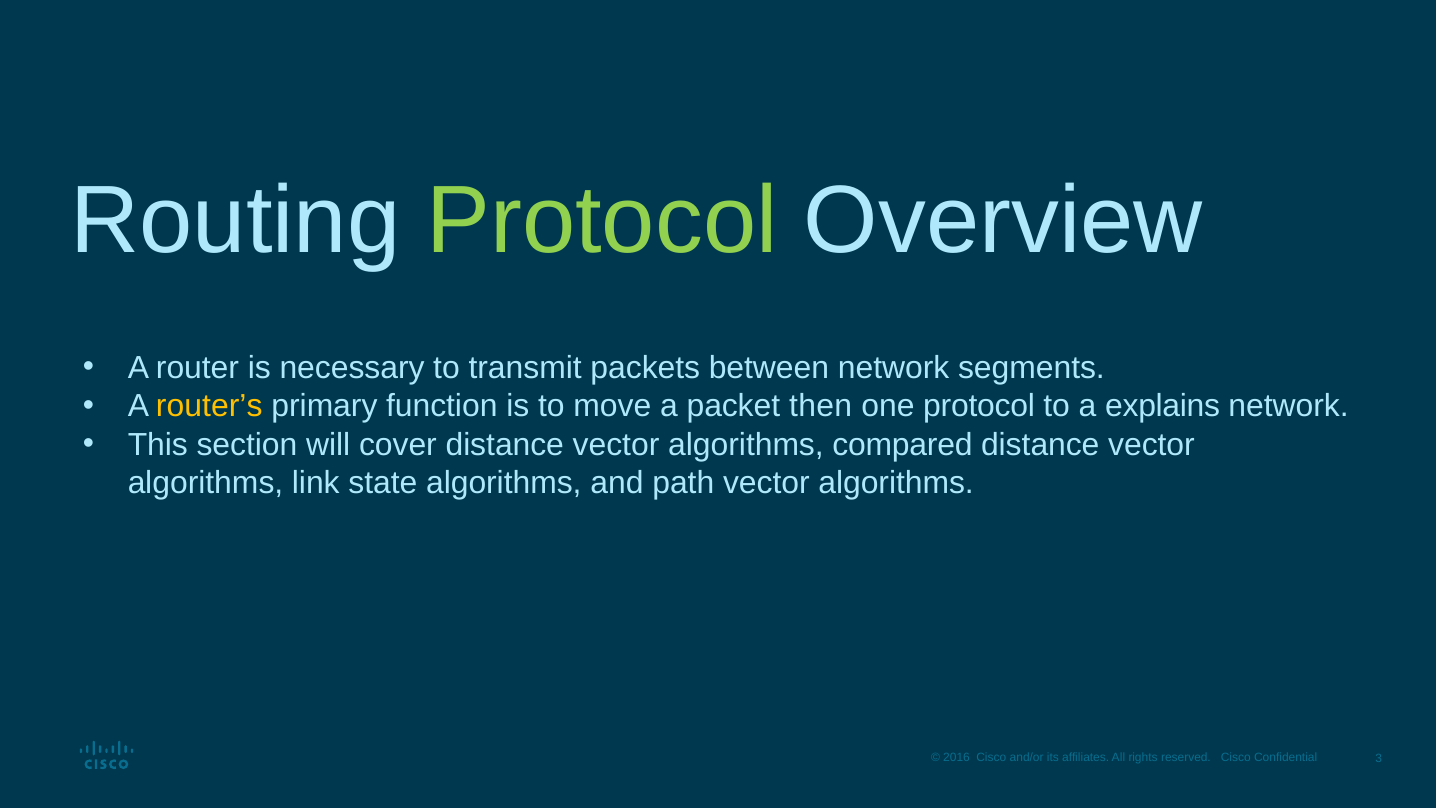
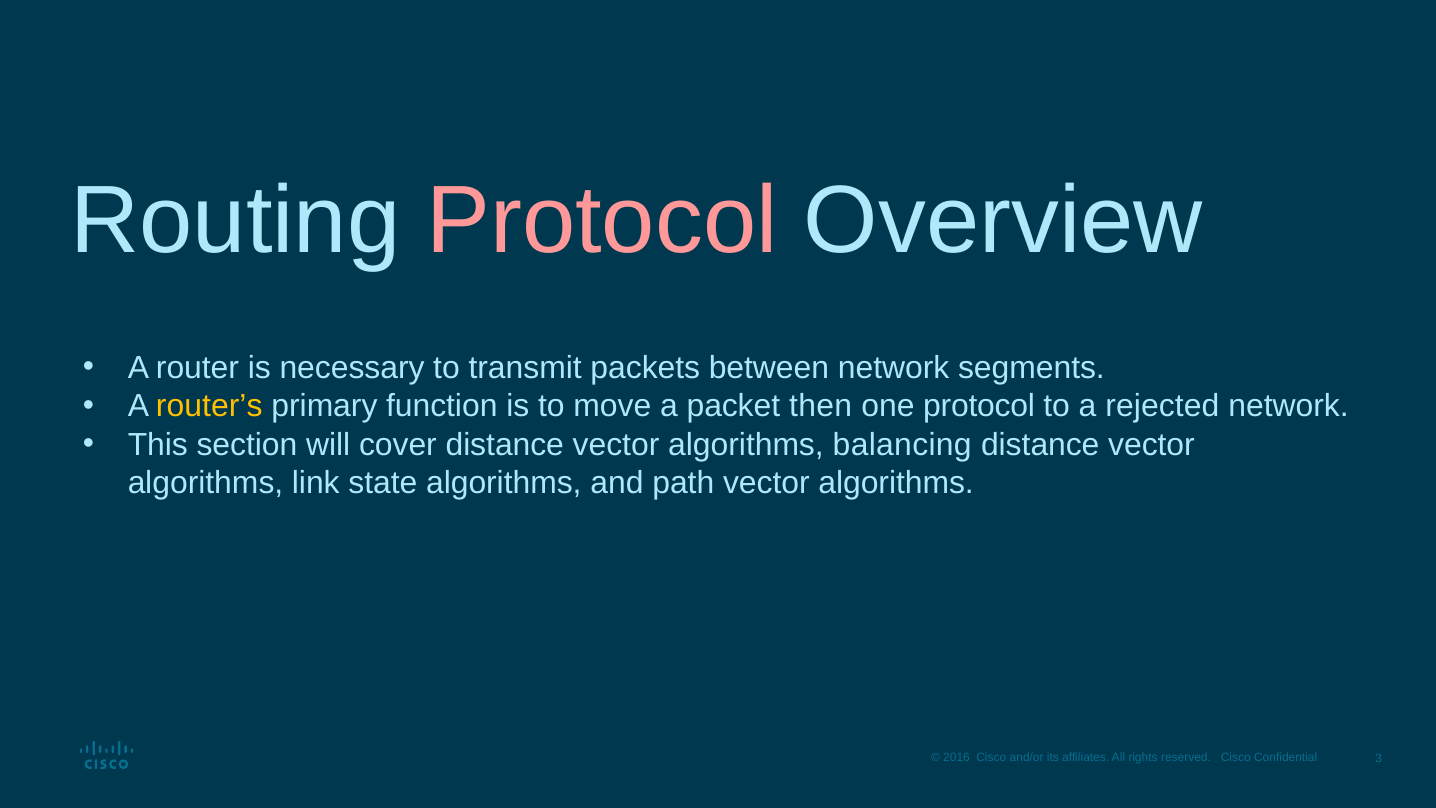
Protocol at (602, 221) colour: light green -> pink
explains: explains -> rejected
compared: compared -> balancing
